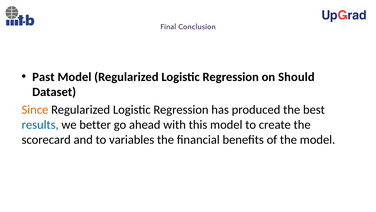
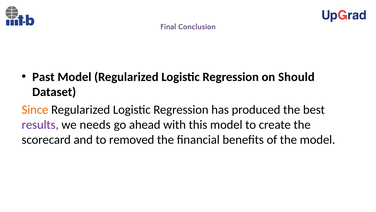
results colour: blue -> purple
better: better -> needs
variables: variables -> removed
